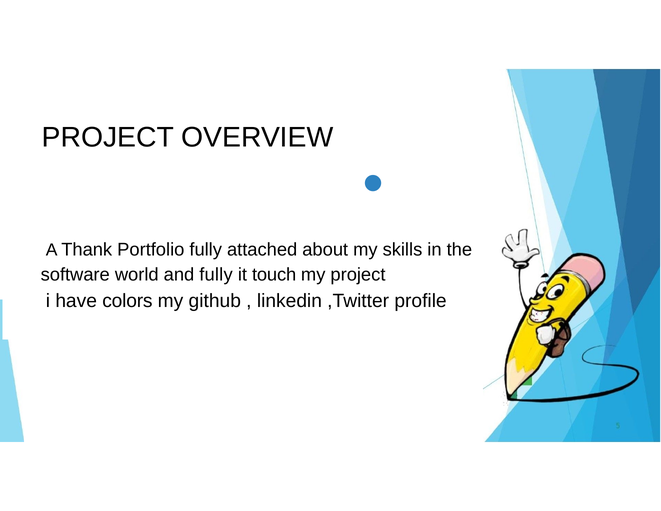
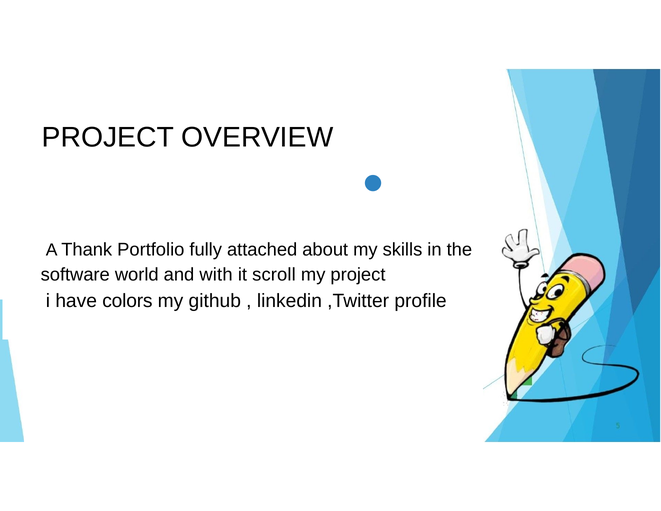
and fully: fully -> with
touch: touch -> scroll
